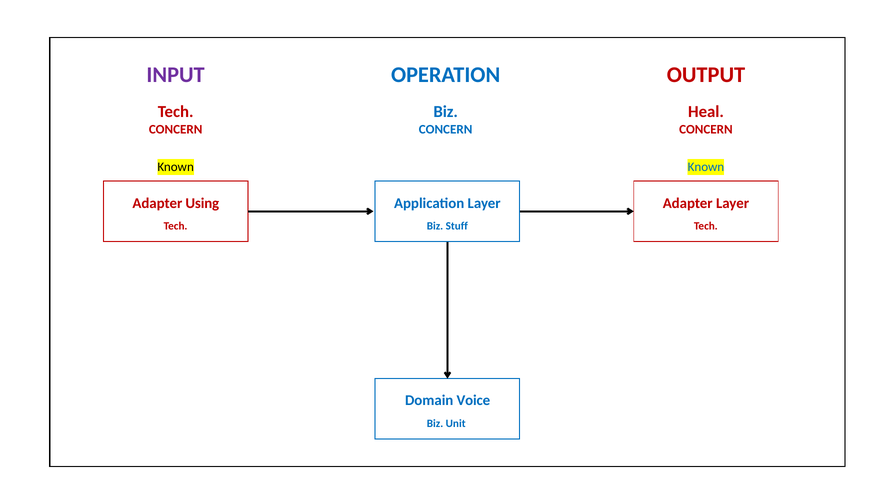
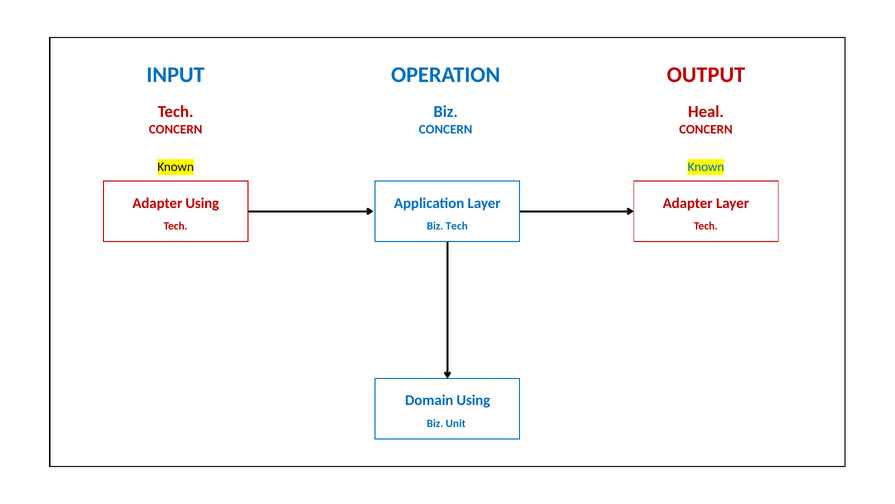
INPUT colour: purple -> blue
Biz Stuff: Stuff -> Tech
Domain Voice: Voice -> Using
